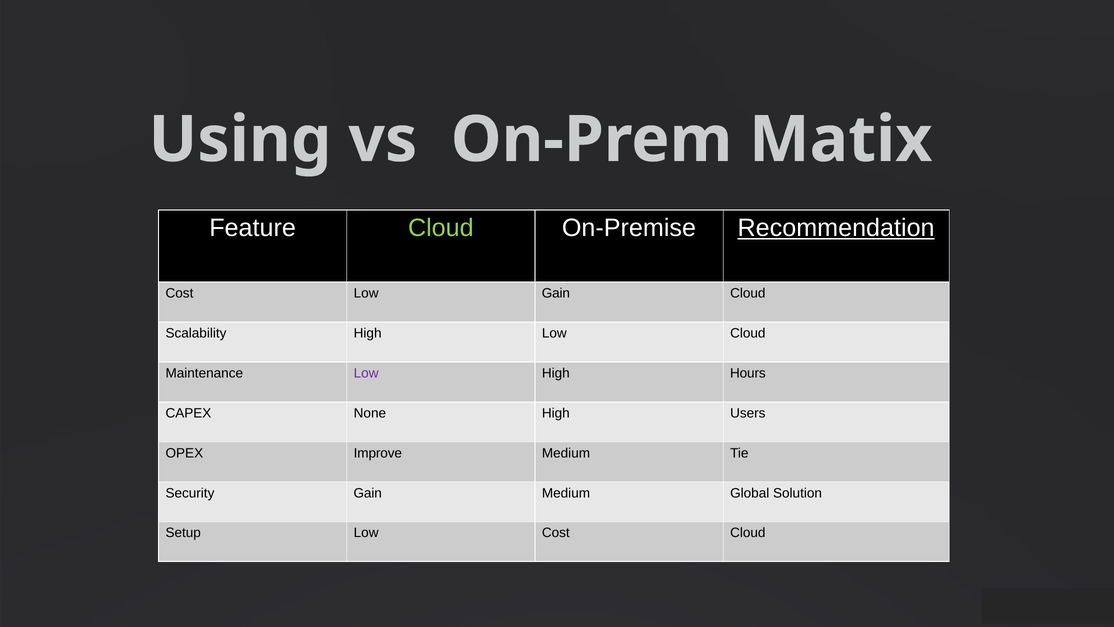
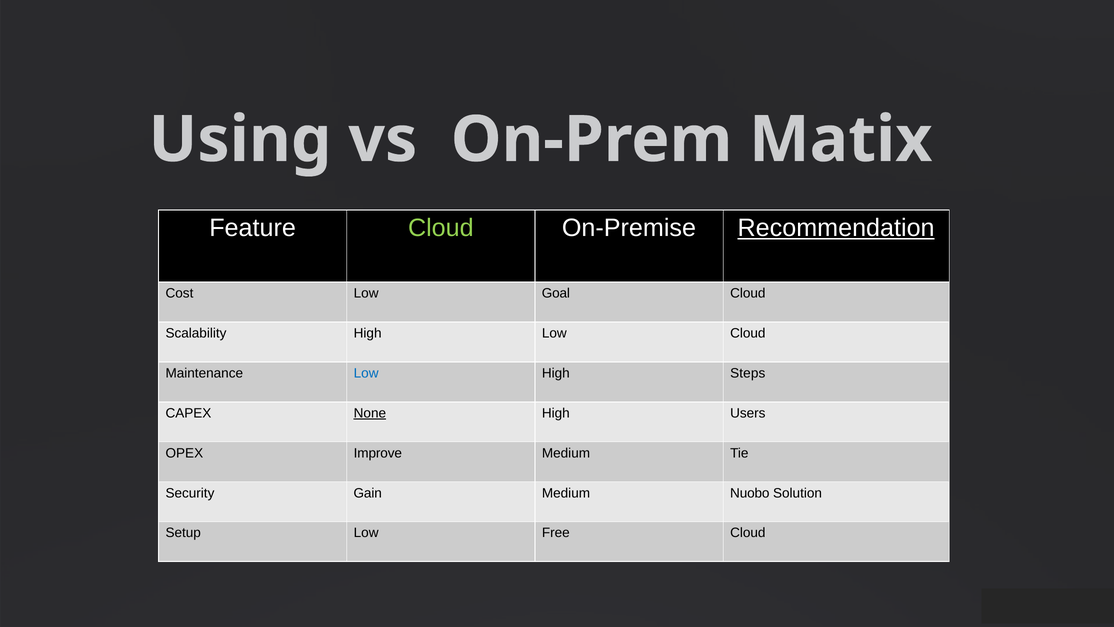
Low Gain: Gain -> Goal
Low at (366, 373) colour: purple -> blue
Hours: Hours -> Steps
None underline: none -> present
Global: Global -> Nuobo
Low Cost: Cost -> Free
